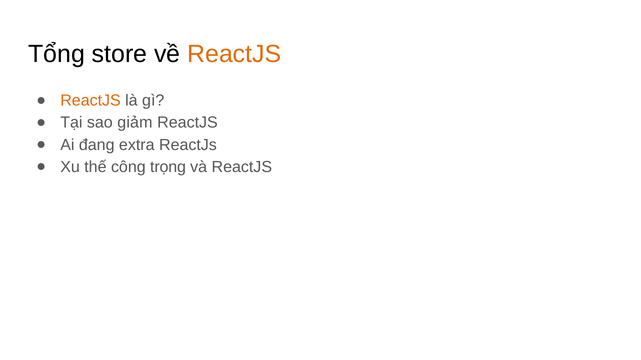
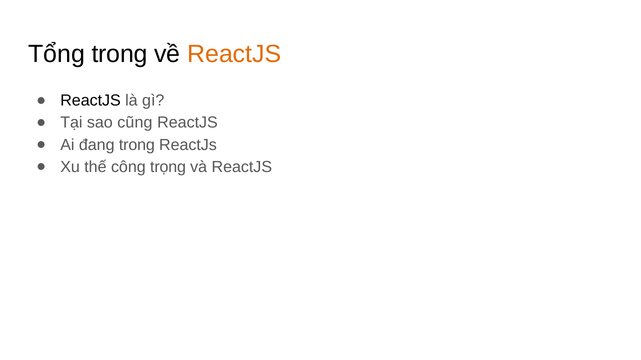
Tổng store: store -> trong
ReactJS at (91, 101) colour: orange -> black
giảm: giảm -> cũng
đang extra: extra -> trong
